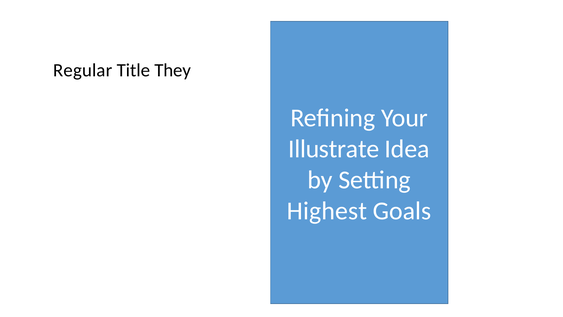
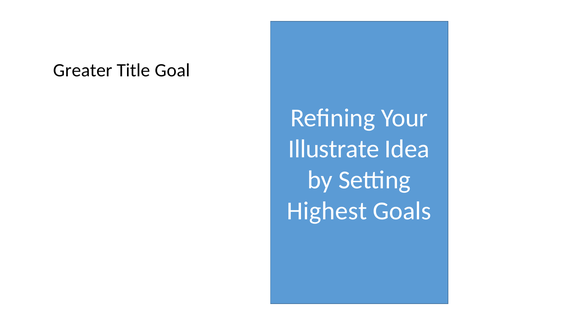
Regular: Regular -> Greater
They: They -> Goal
